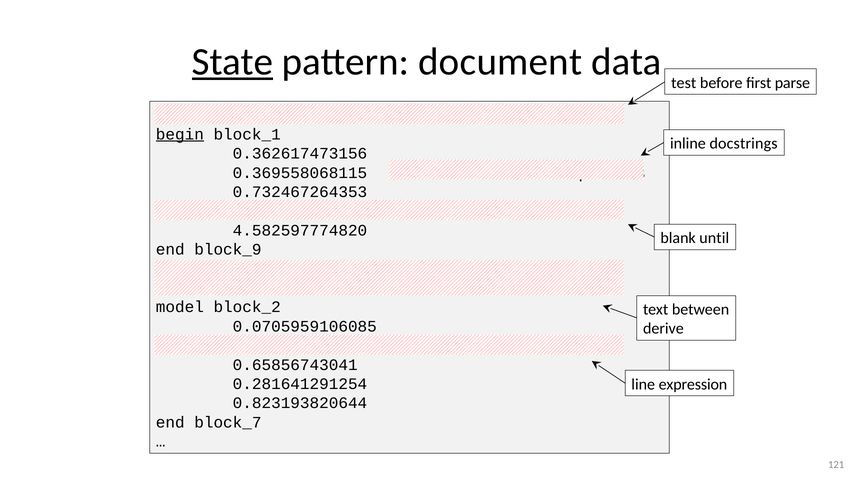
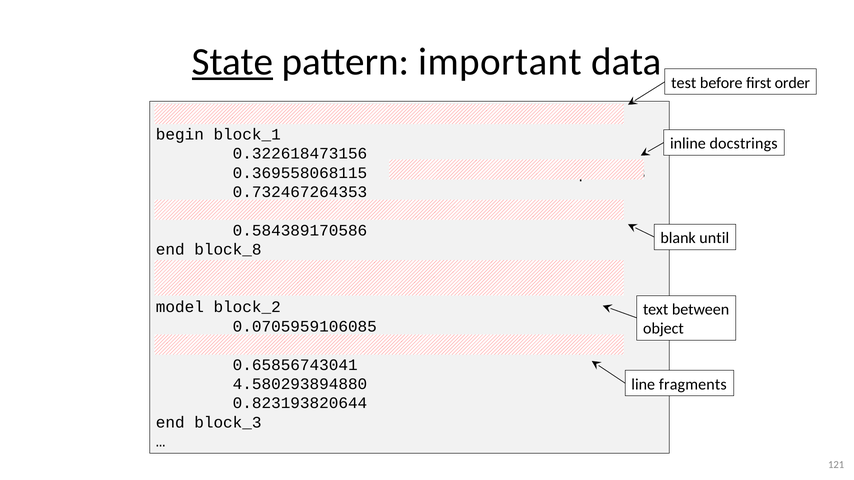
document: document -> important
parse: parse -> order
begin underline: present -> none
0.362617473156: 0.362617473156 -> 0.322618473156
4.582597774820: 4.582597774820 -> 0.584389170586
block_9: block_9 -> block_8
derive: derive -> object
expression: expression -> fragments
0.281641291254: 0.281641291254 -> 4.580293894880
block_7: block_7 -> block_3
